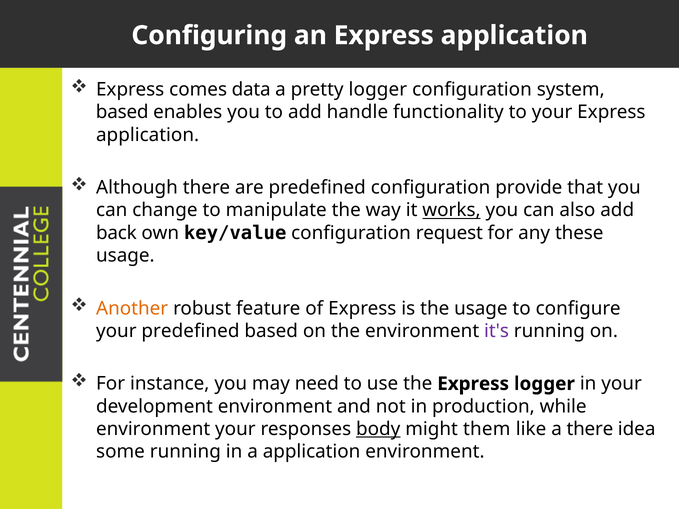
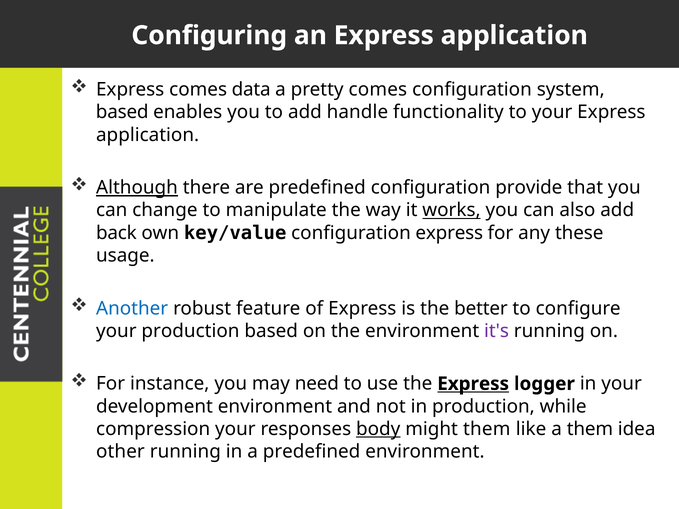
pretty logger: logger -> comes
Although underline: none -> present
configuration request: request -> express
Another colour: orange -> blue
the usage: usage -> better
your predefined: predefined -> production
Express at (473, 384) underline: none -> present
environment at (153, 429): environment -> compression
a there: there -> them
some: some -> other
a application: application -> predefined
